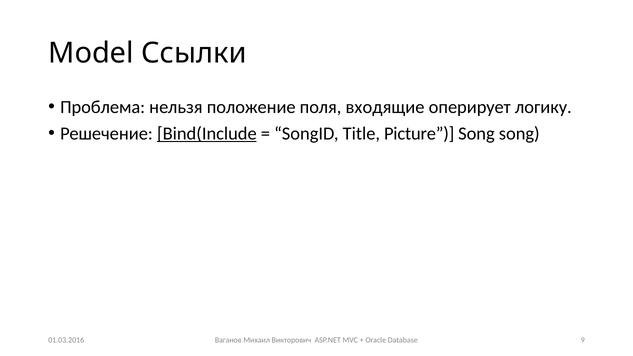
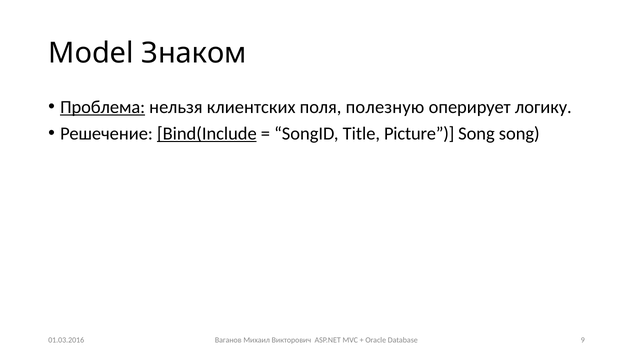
Ссылки: Ссылки -> Знаком
Проблема underline: none -> present
положение: положение -> клиентских
входящие: входящие -> полезную
